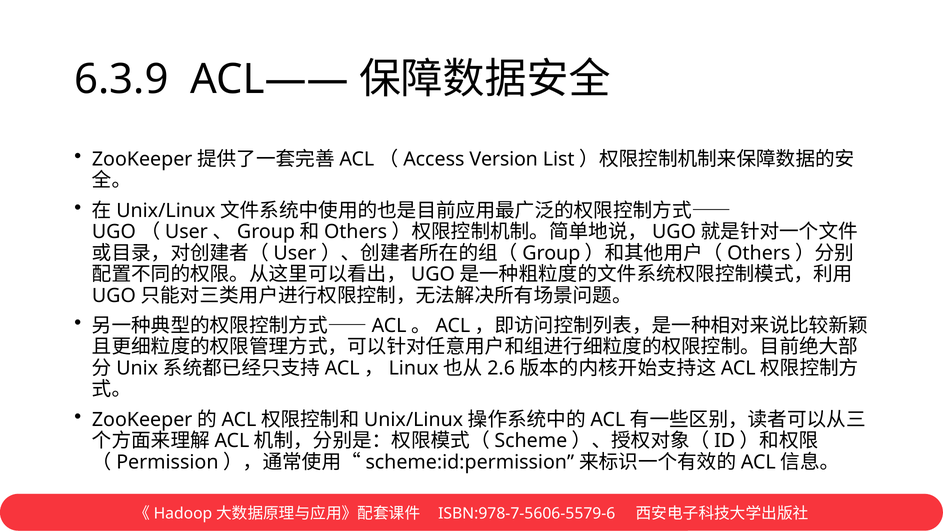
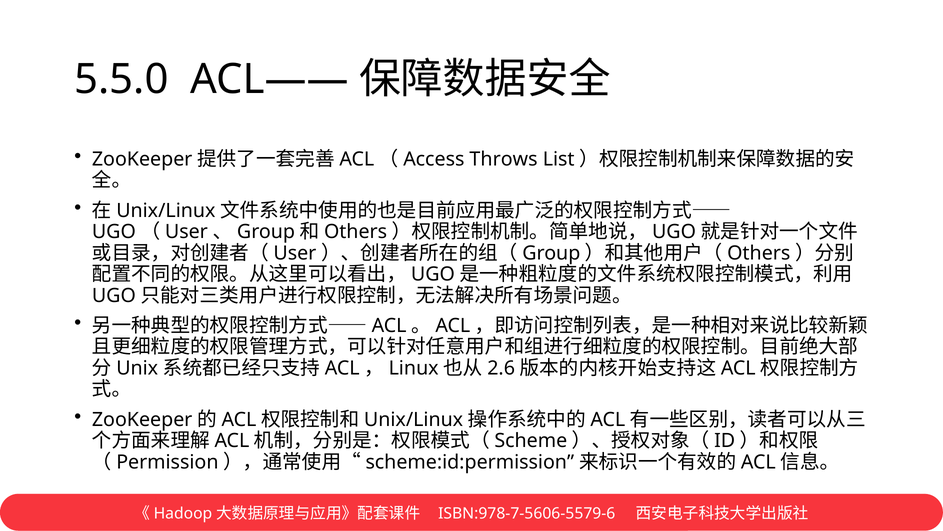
6.3.9: 6.3.9 -> 5.5.0
Version: Version -> Throws
